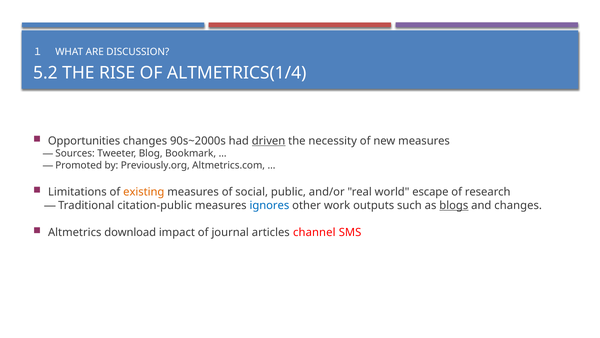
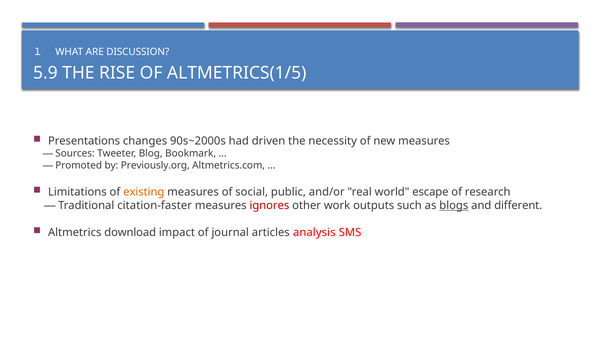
5.2: 5.2 -> 5.9
ALTMETRICS(1/4: ALTMETRICS(1/4 -> ALTMETRICS(1/5
Opportunities: Opportunities -> Presentations
driven underline: present -> none
citation-public: citation-public -> citation-faster
ignores colour: blue -> red
and changes: changes -> different
channel: channel -> analysis
